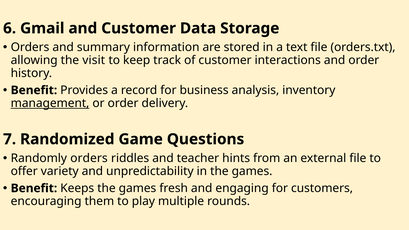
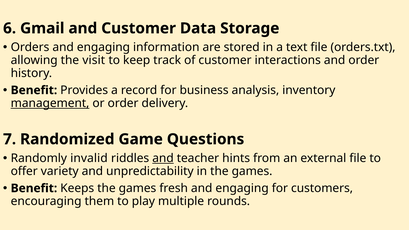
Orders and summary: summary -> engaging
Randomly orders: orders -> invalid
and at (163, 158) underline: none -> present
